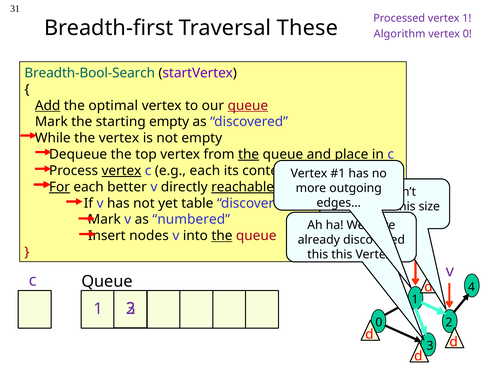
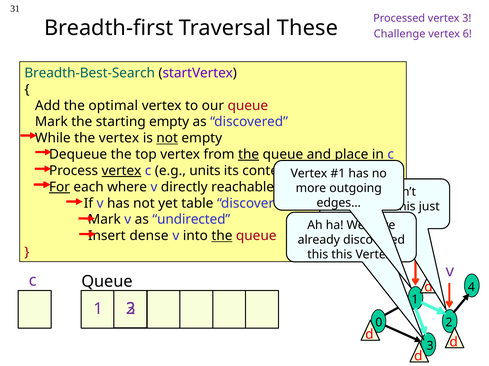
vertex 1: 1 -> 3
Algorithm: Algorithm -> Challenge
vertex 0: 0 -> 6
Breadth-Bool-Search: Breadth-Bool-Search -> Breadth-Best-Search
Add underline: present -> none
queue at (248, 106) underline: present -> none
not at (167, 138) underline: none -> present
e.g each: each -> units
better: better -> where
reachable underline: present -> none
size: size -> just
numbered: numbered -> undirected
nodes: nodes -> dense
